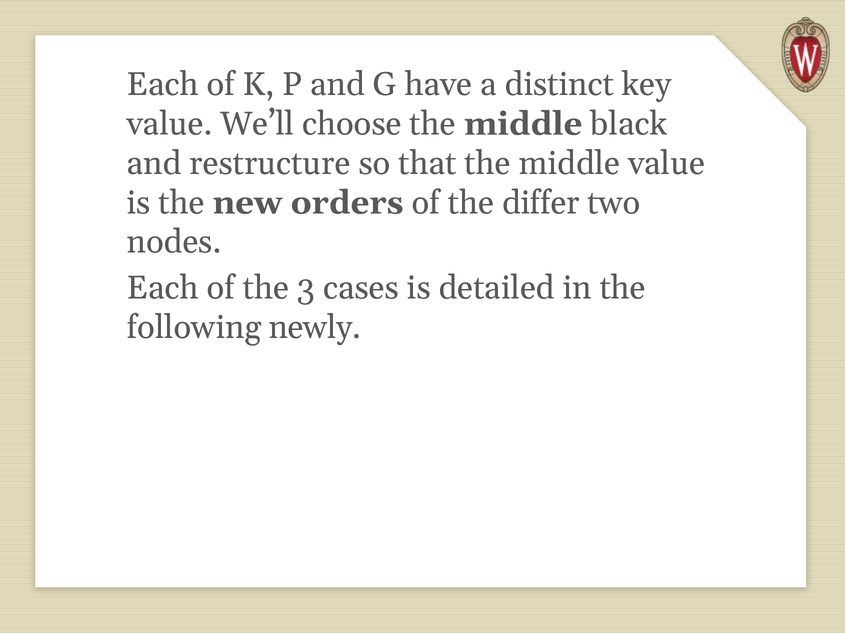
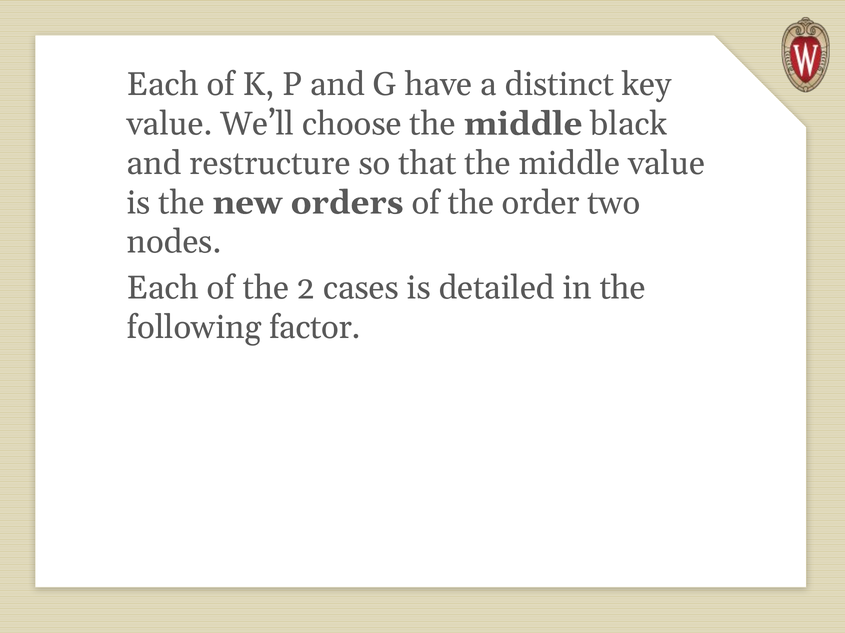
differ: differ -> order
3: 3 -> 2
newly: newly -> factor
